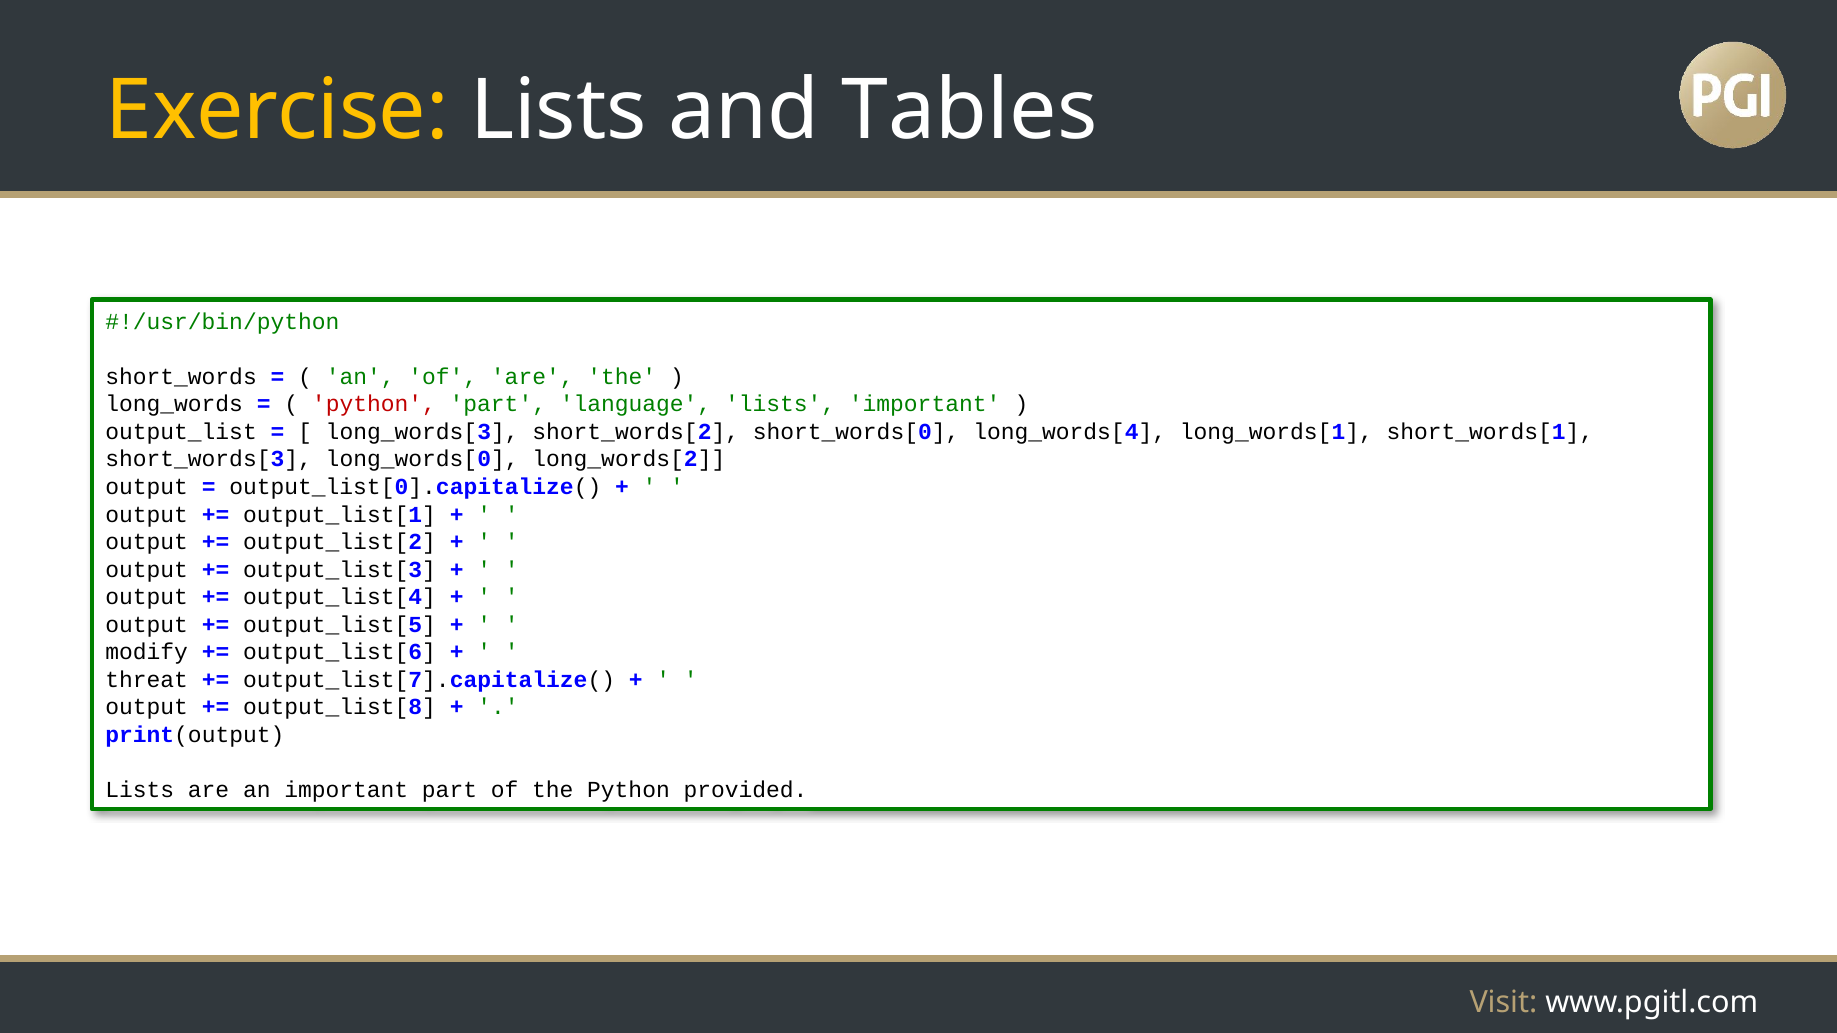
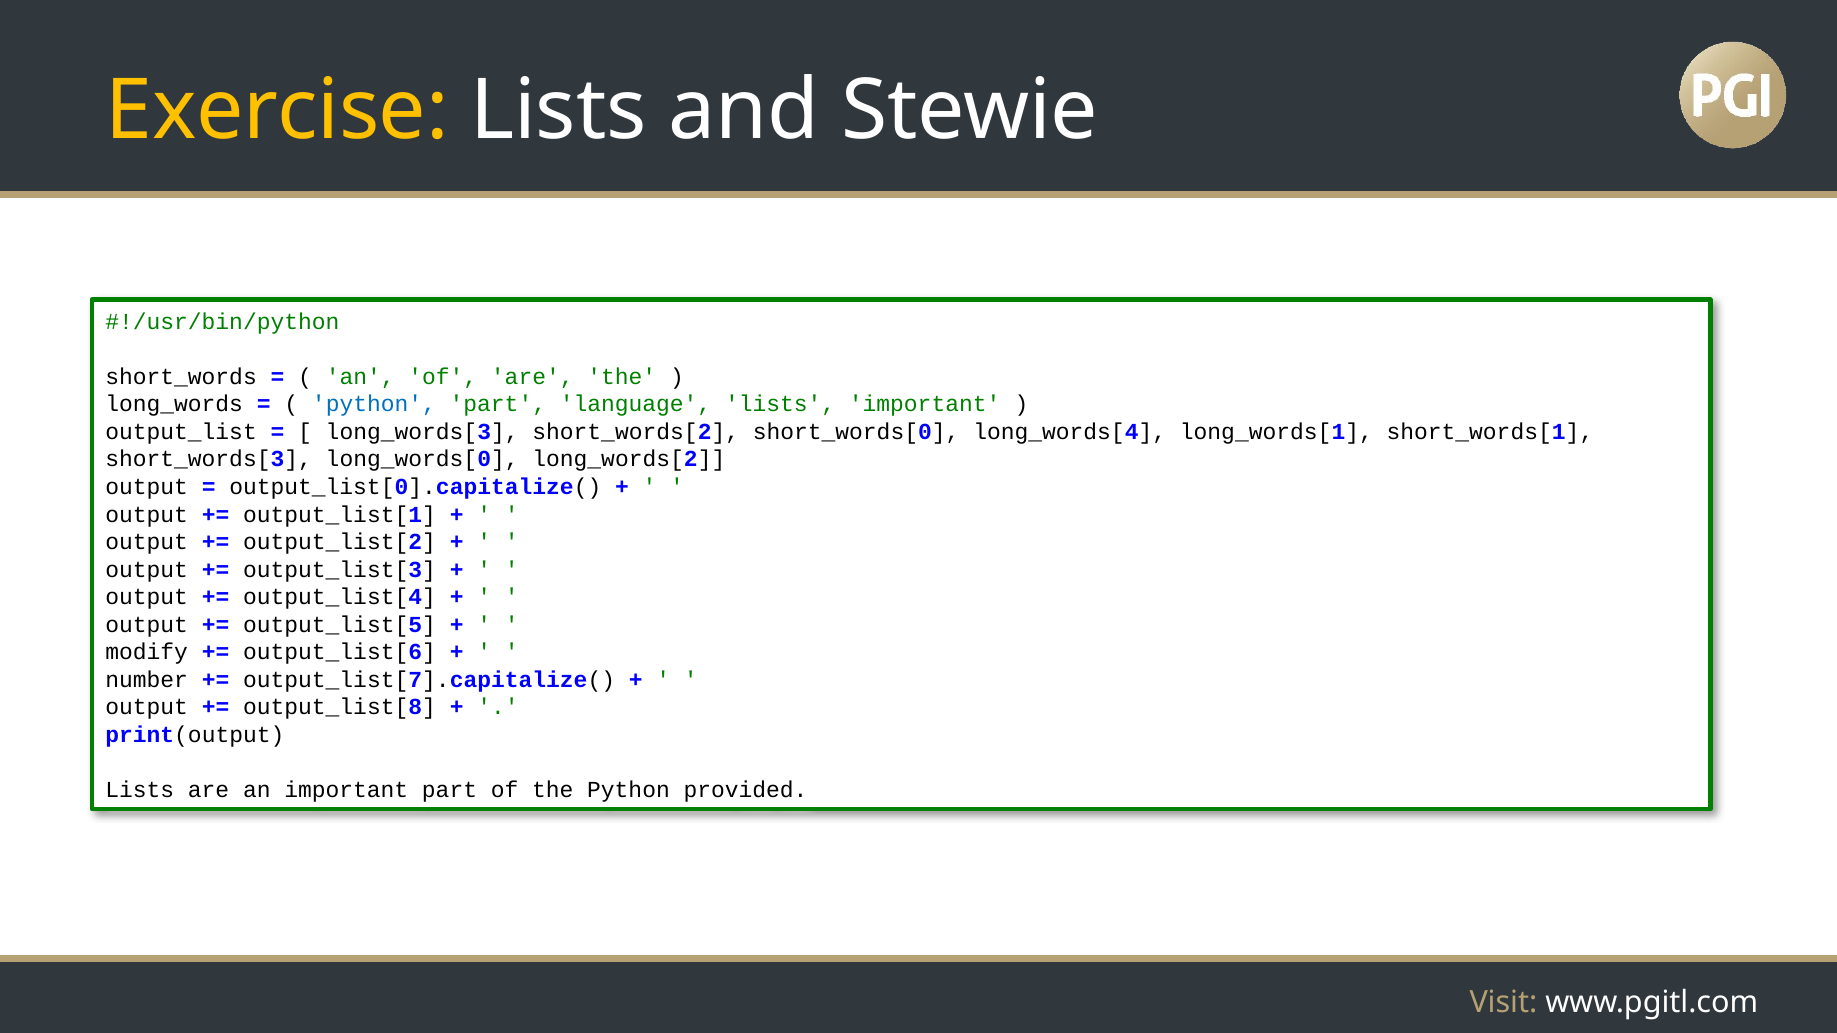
Tables: Tables -> Stewie
python at (374, 404) colour: red -> blue
threat: threat -> number
